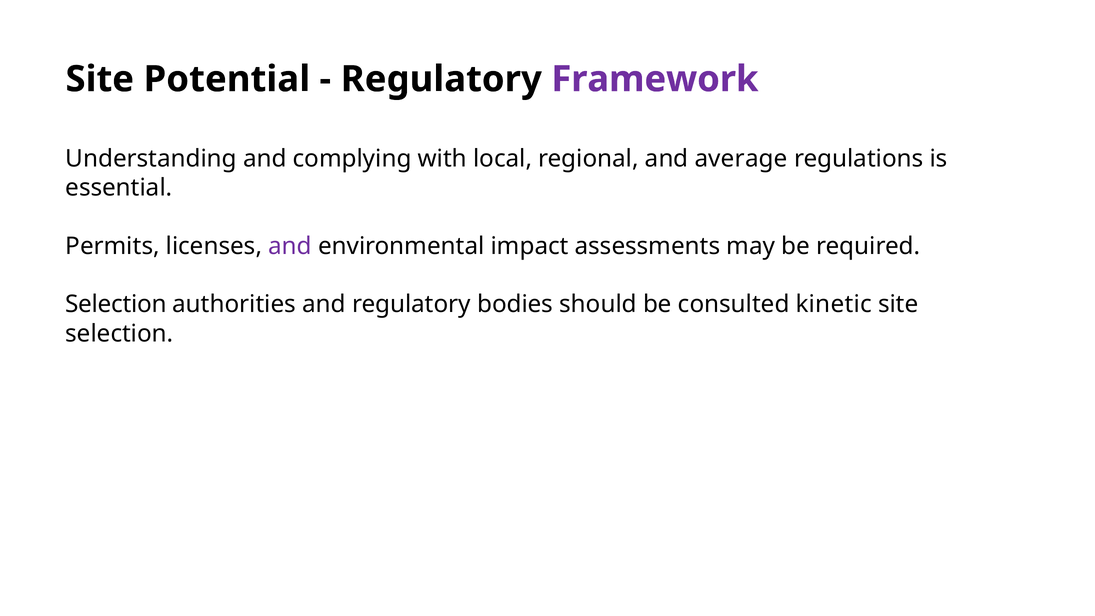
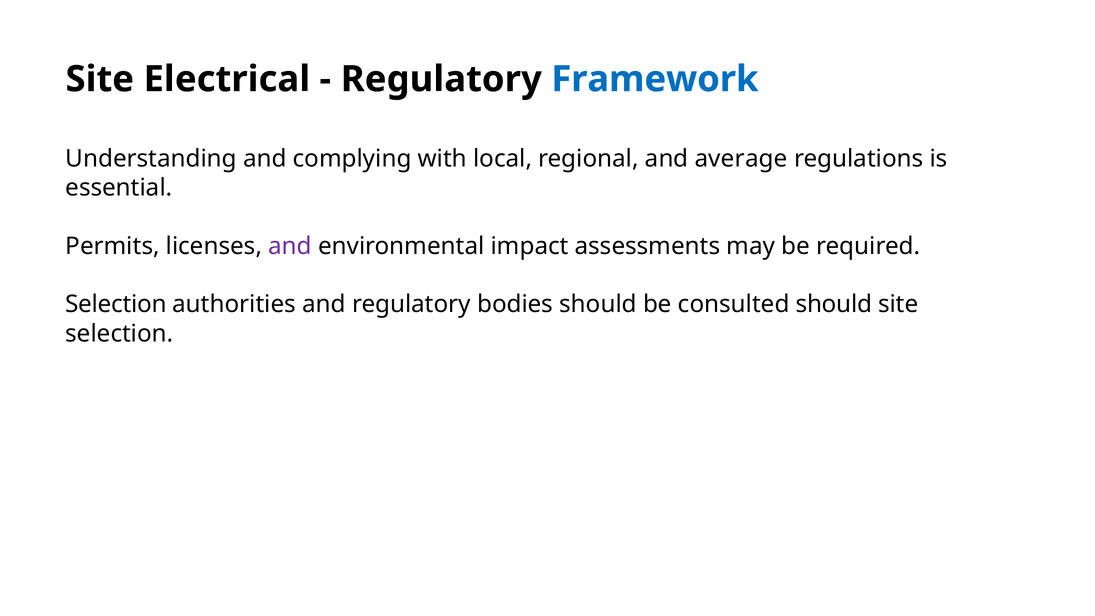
Potential: Potential -> Electrical
Framework colour: purple -> blue
consulted kinetic: kinetic -> should
